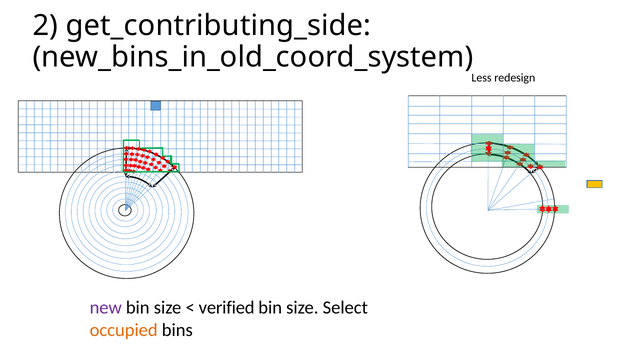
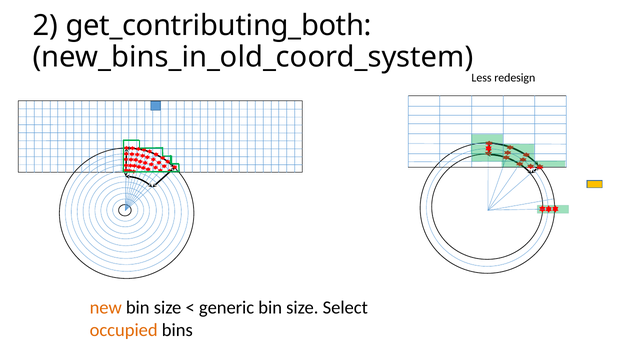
get_contributing_side: get_contributing_side -> get_contributing_both
new colour: purple -> orange
verified: verified -> generic
